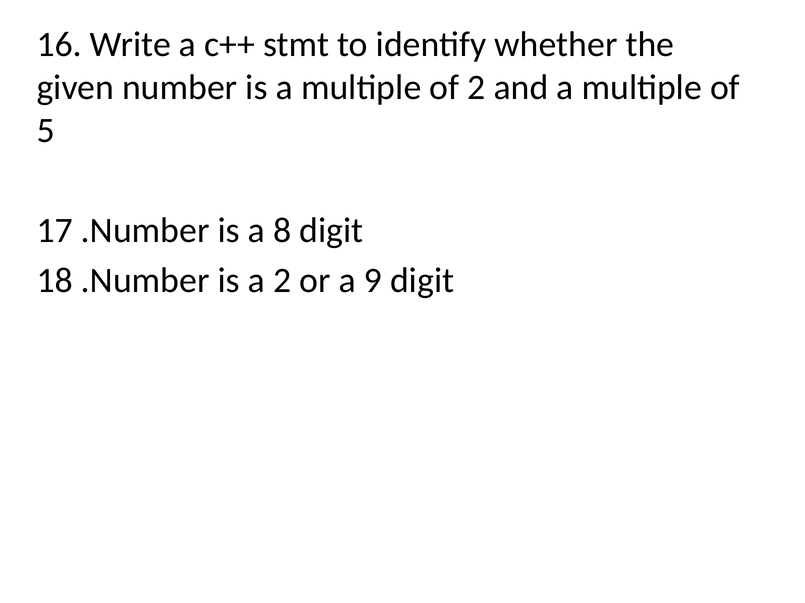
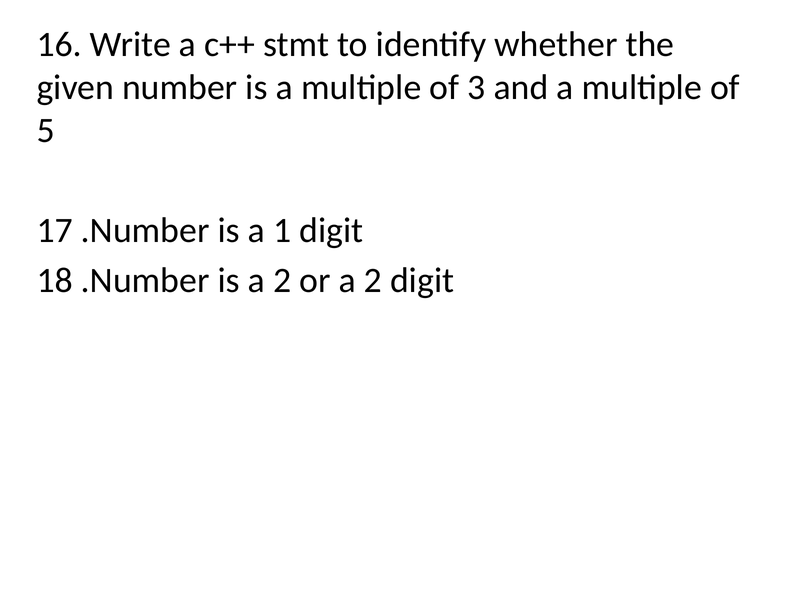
of 2: 2 -> 3
8: 8 -> 1
or a 9: 9 -> 2
